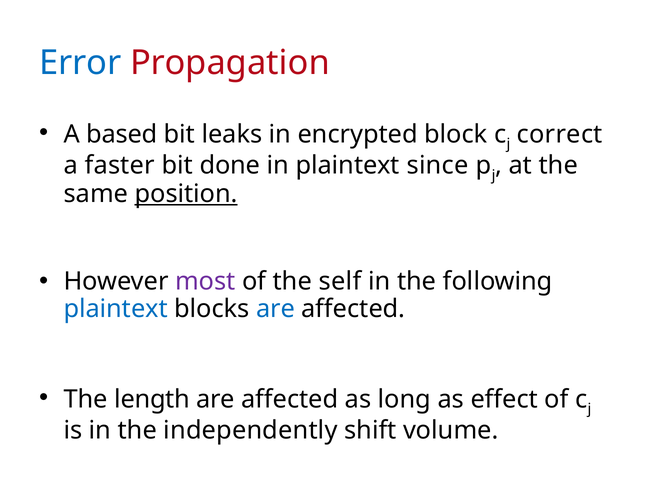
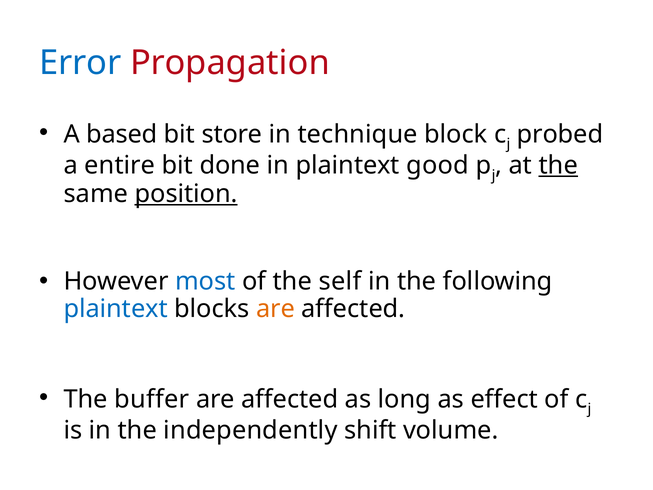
leaks: leaks -> store
encrypted: encrypted -> technique
correct: correct -> probed
faster: faster -> entire
since: since -> good
the at (558, 165) underline: none -> present
most colour: purple -> blue
are at (275, 308) colour: blue -> orange
length: length -> buffer
